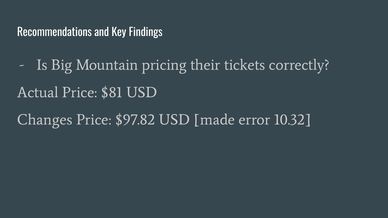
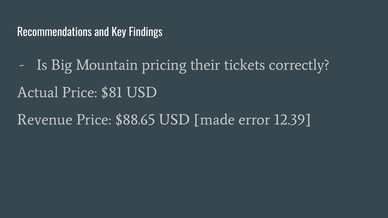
Changes: Changes -> Revenue
$97.82: $97.82 -> $88.65
10.32: 10.32 -> 12.39
